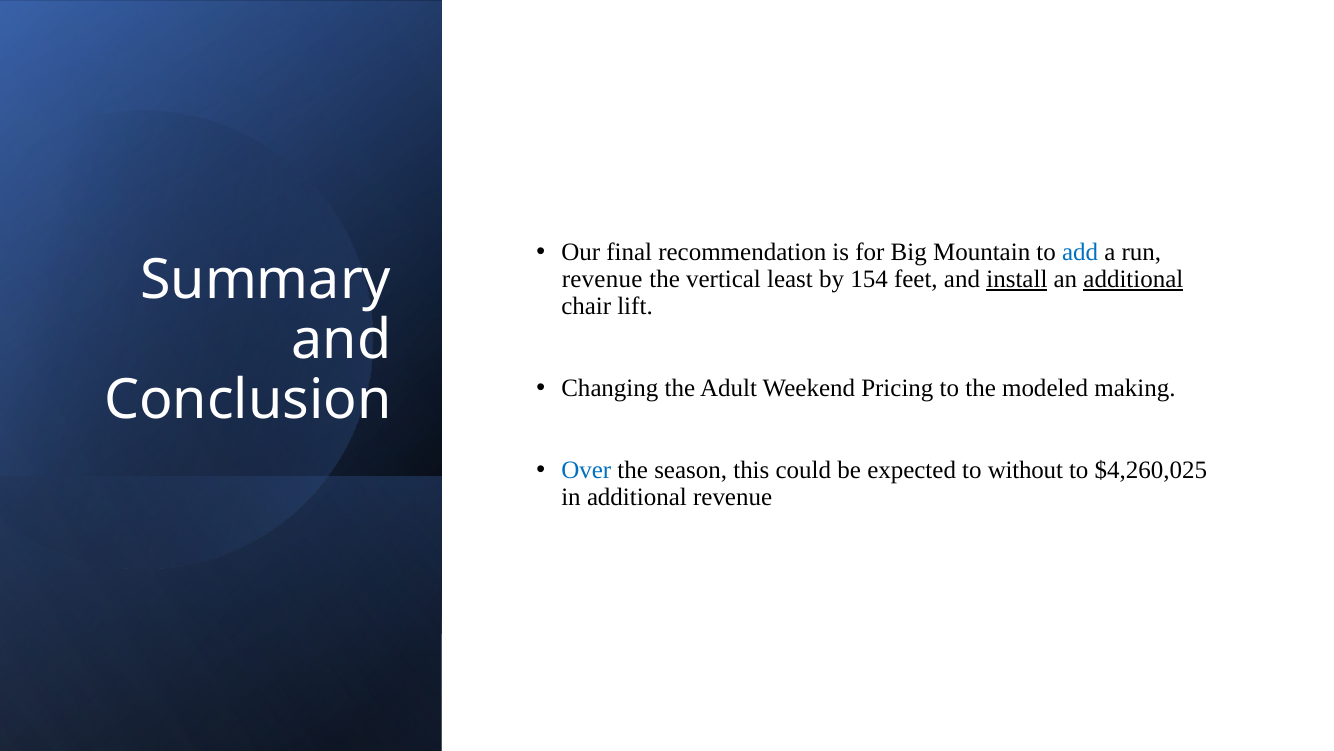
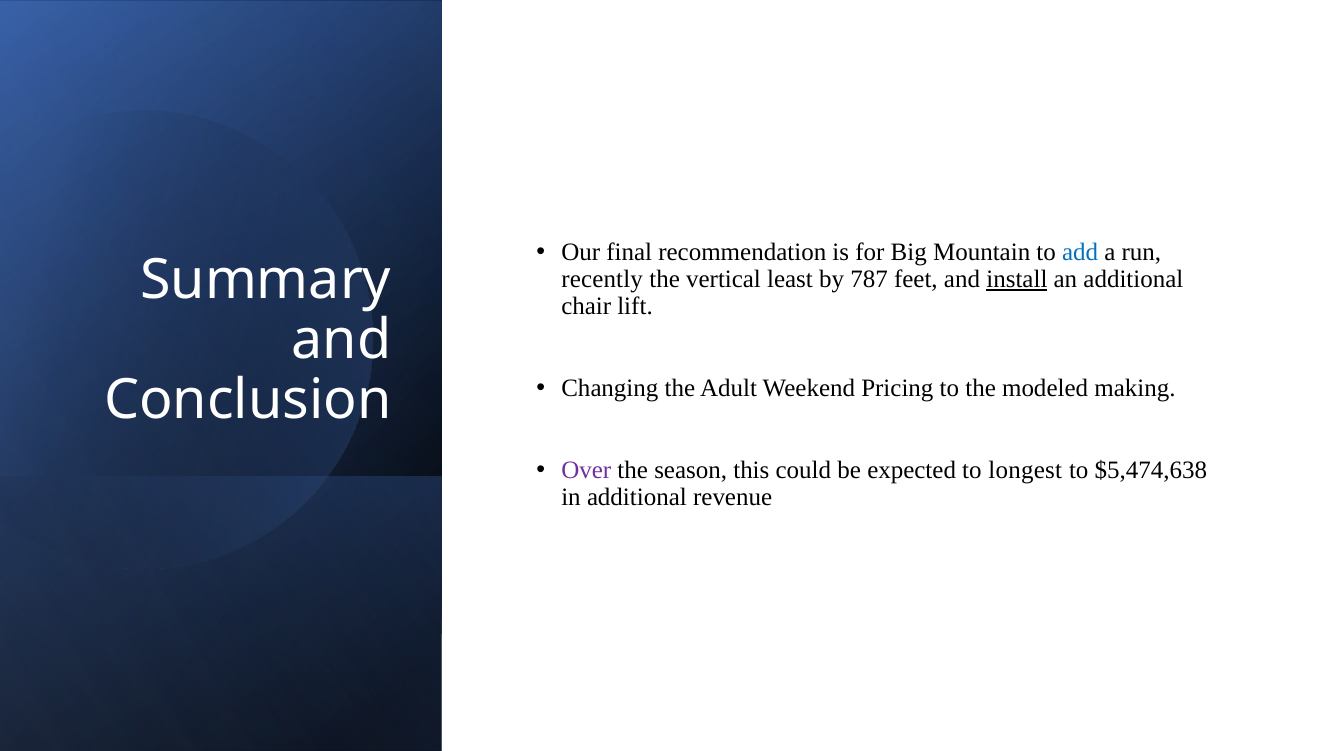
revenue at (602, 279): revenue -> recently
154: 154 -> 787
additional at (1133, 279) underline: present -> none
Over colour: blue -> purple
without: without -> longest
$4,260,025: $4,260,025 -> $5,474,638
